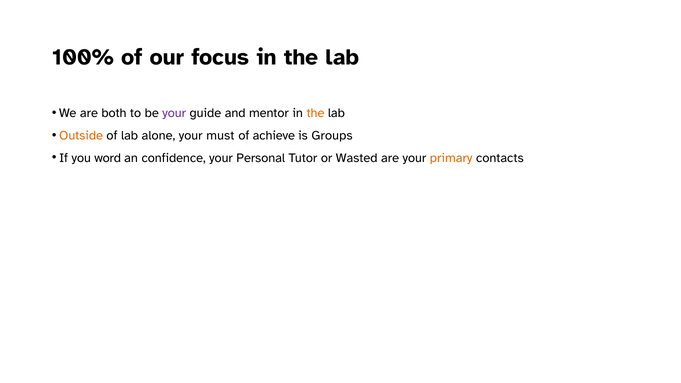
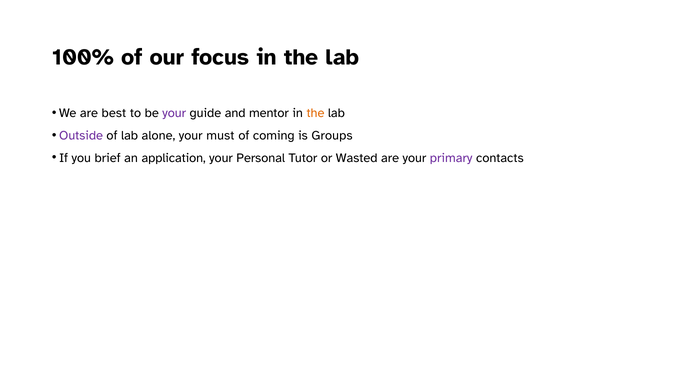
both: both -> best
Outside colour: orange -> purple
achieve: achieve -> coming
word: word -> brief
confidence: confidence -> application
primary colour: orange -> purple
